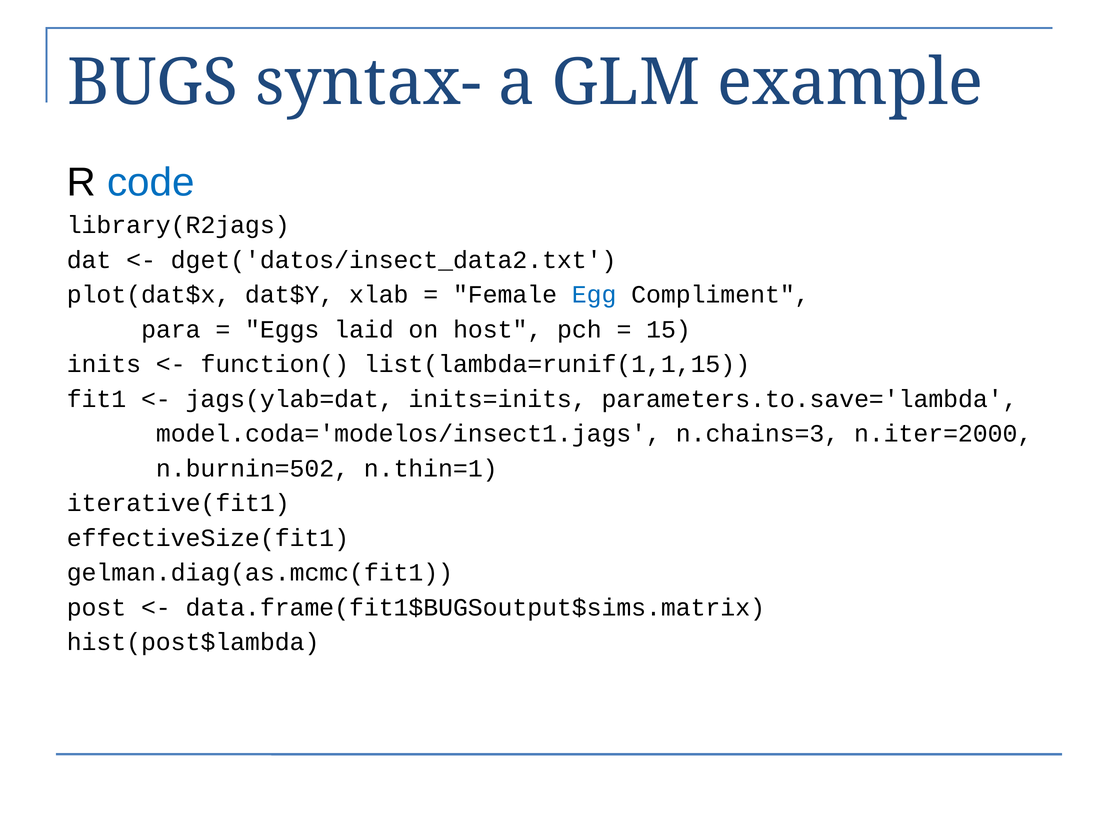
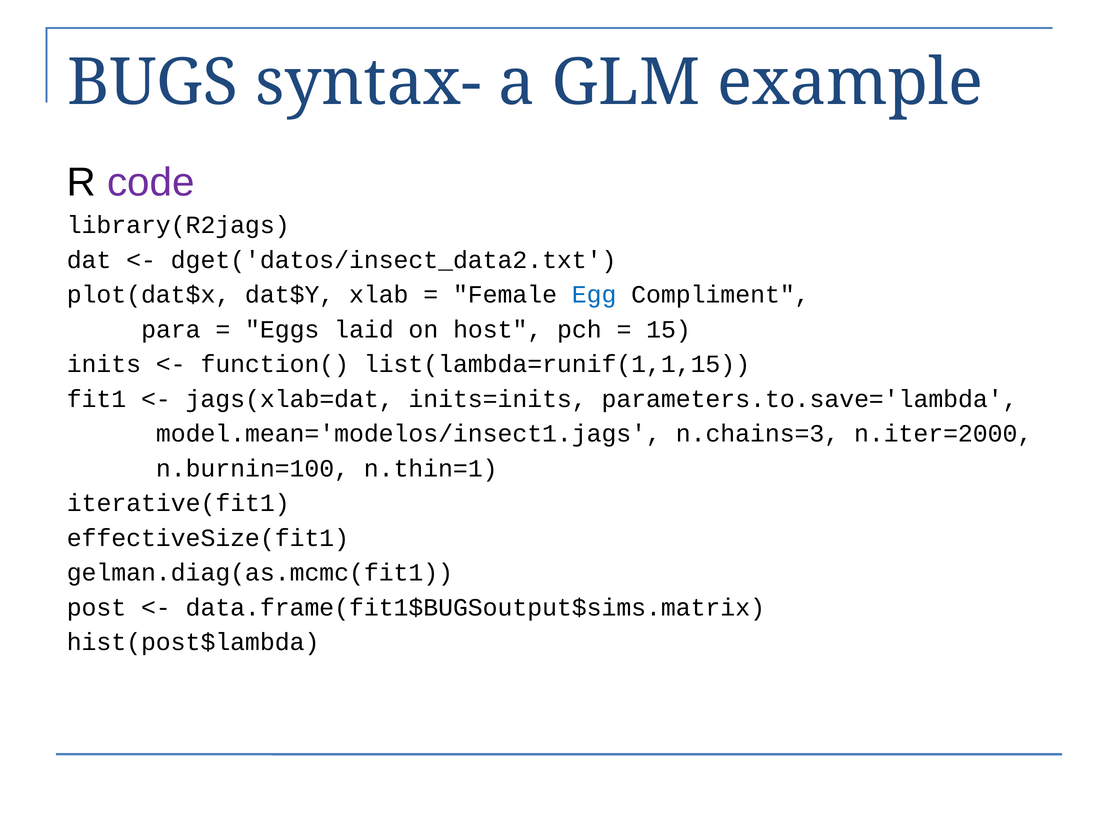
code colour: blue -> purple
jags(ylab=dat: jags(ylab=dat -> jags(xlab=dat
model.coda='modelos/insect1.jags: model.coda='modelos/insect1.jags -> model.mean='modelos/insect1.jags
n.burnin=502: n.burnin=502 -> n.burnin=100
